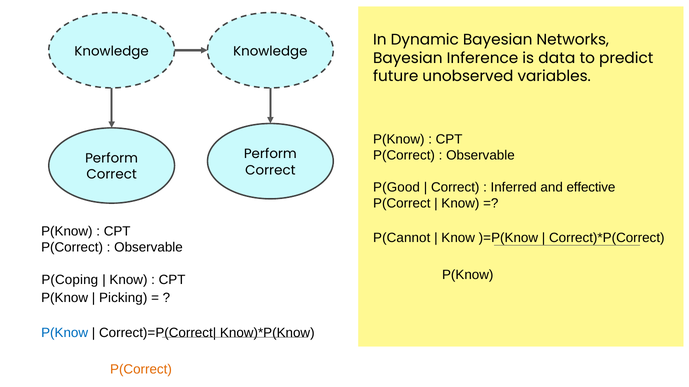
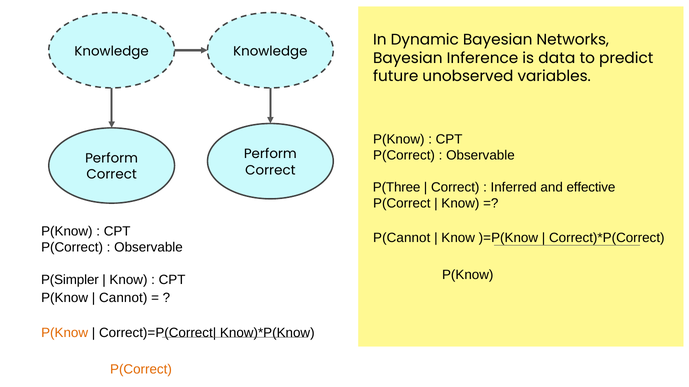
P(Good: P(Good -> P(Three
P(Coping: P(Coping -> P(Simpler
Picking: Picking -> Cannot
P(Know at (65, 333) colour: blue -> orange
